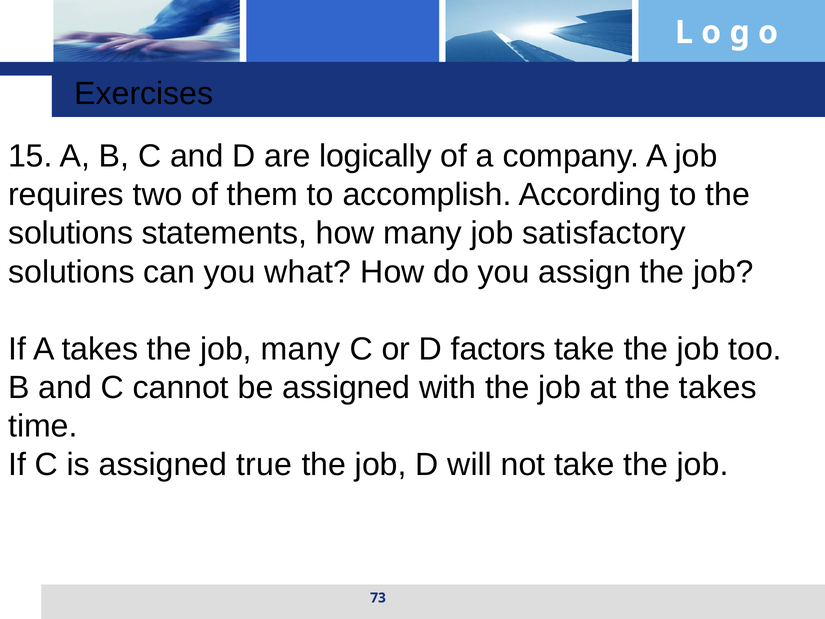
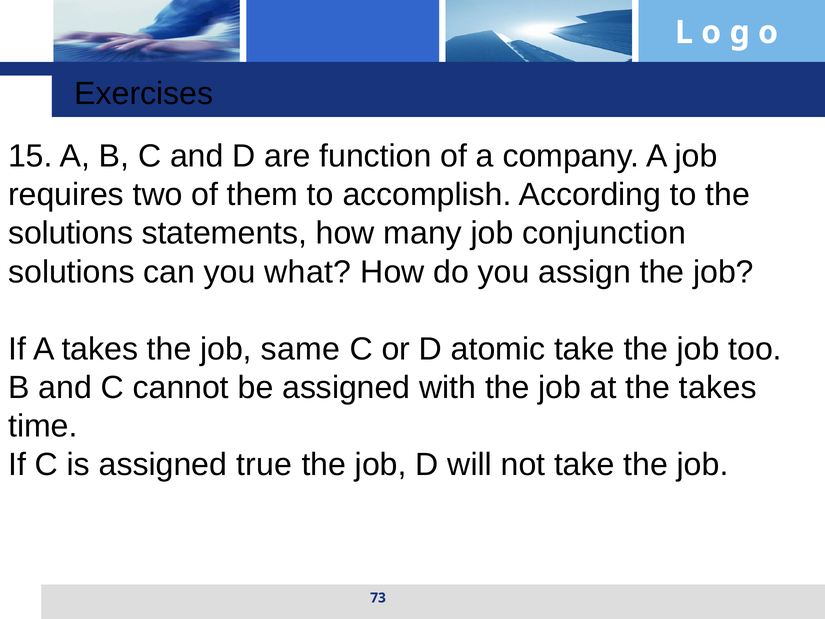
logically: logically -> function
satisfactory: satisfactory -> conjunction
job many: many -> same
factors: factors -> atomic
